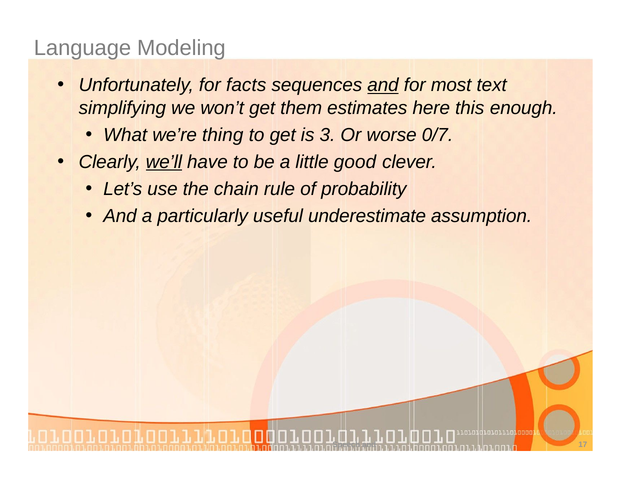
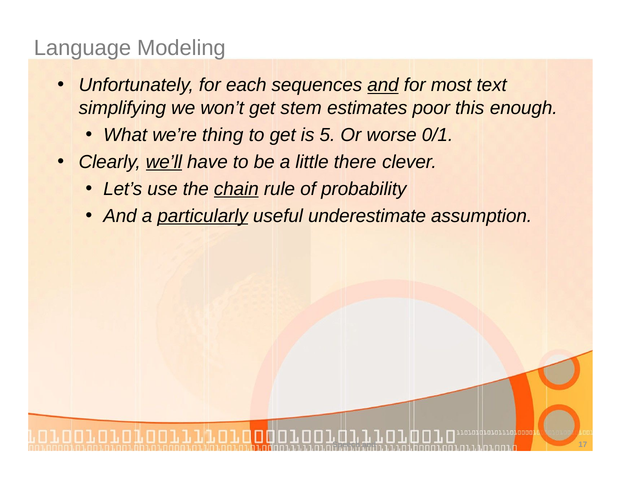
facts: facts -> each
them: them -> stem
here: here -> poor
3: 3 -> 5
0/7: 0/7 -> 0/1
good: good -> there
chain underline: none -> present
particularly underline: none -> present
